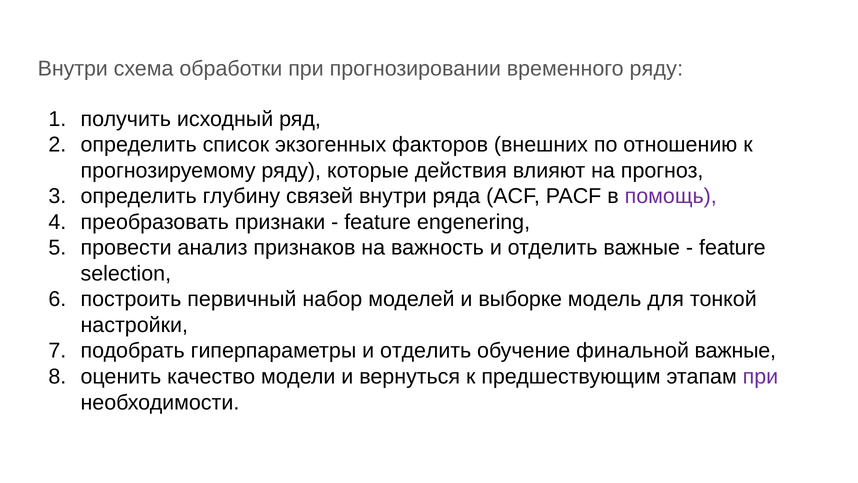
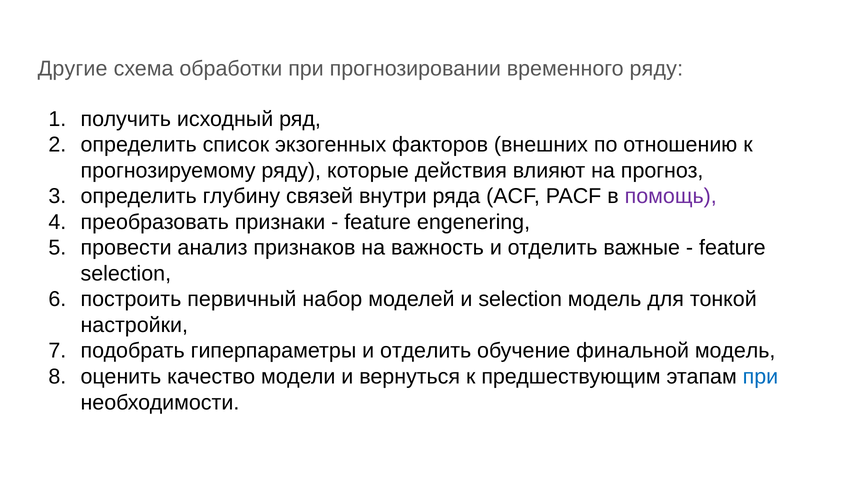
Внутри at (73, 69): Внутри -> Другие
и выборке: выборке -> selection
финальной важные: важные -> модель
при at (760, 376) colour: purple -> blue
